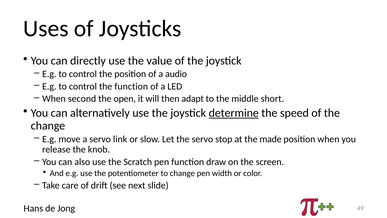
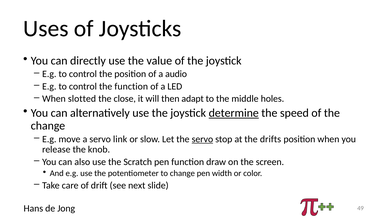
second: second -> slotted
open: open -> close
short: short -> holes
servo at (202, 139) underline: none -> present
made: made -> drifts
